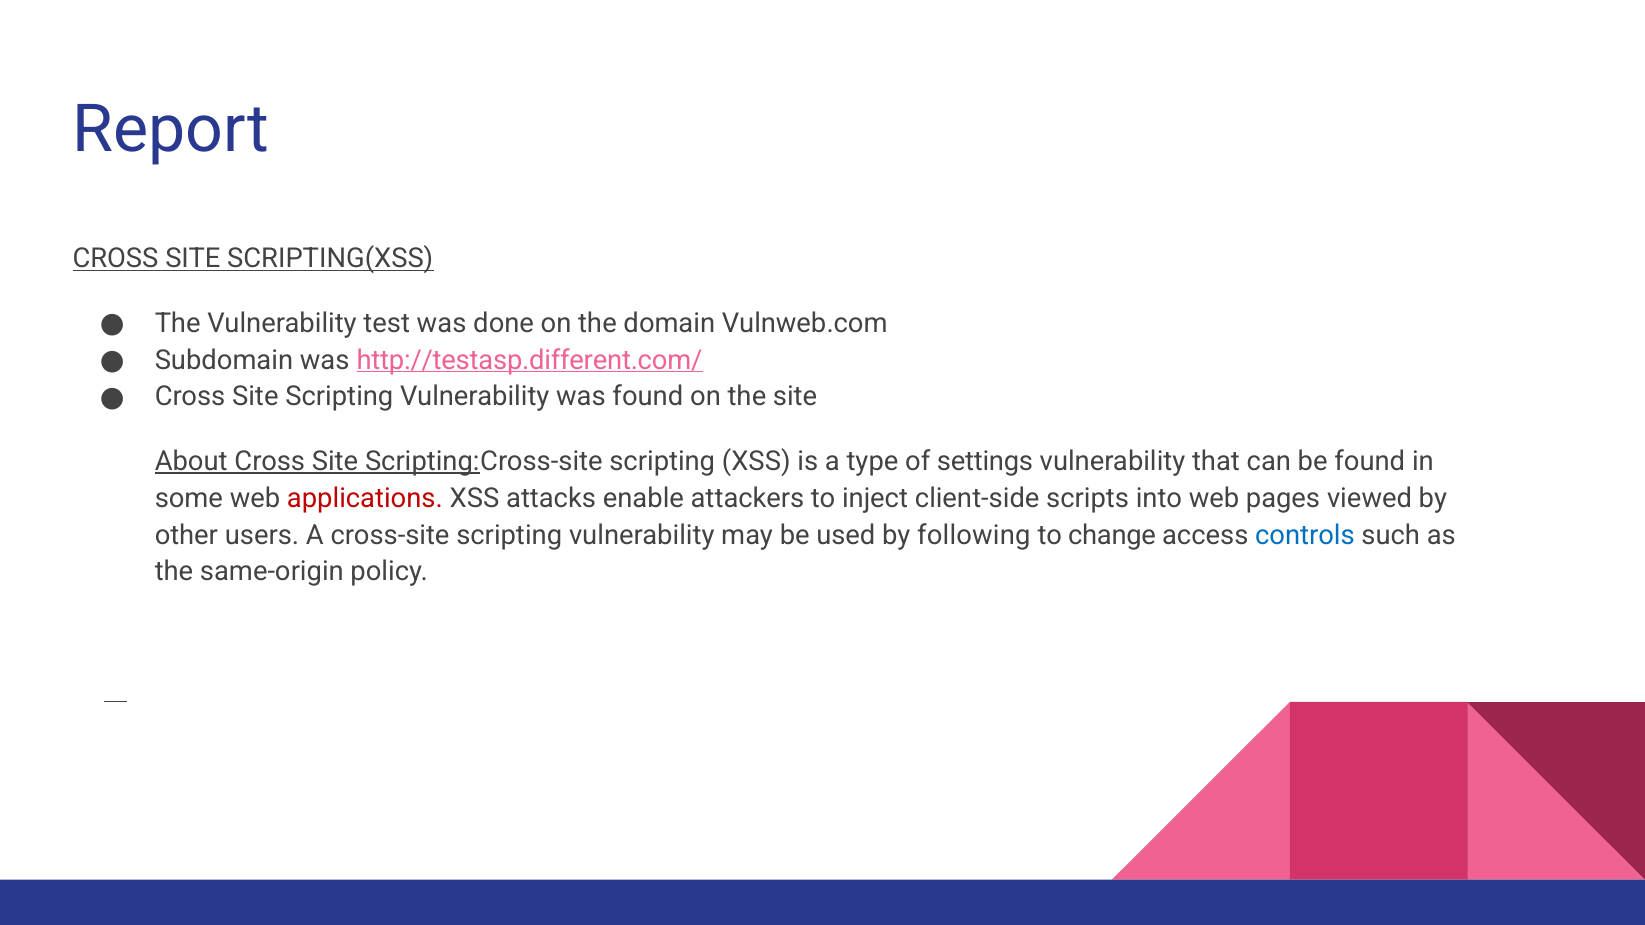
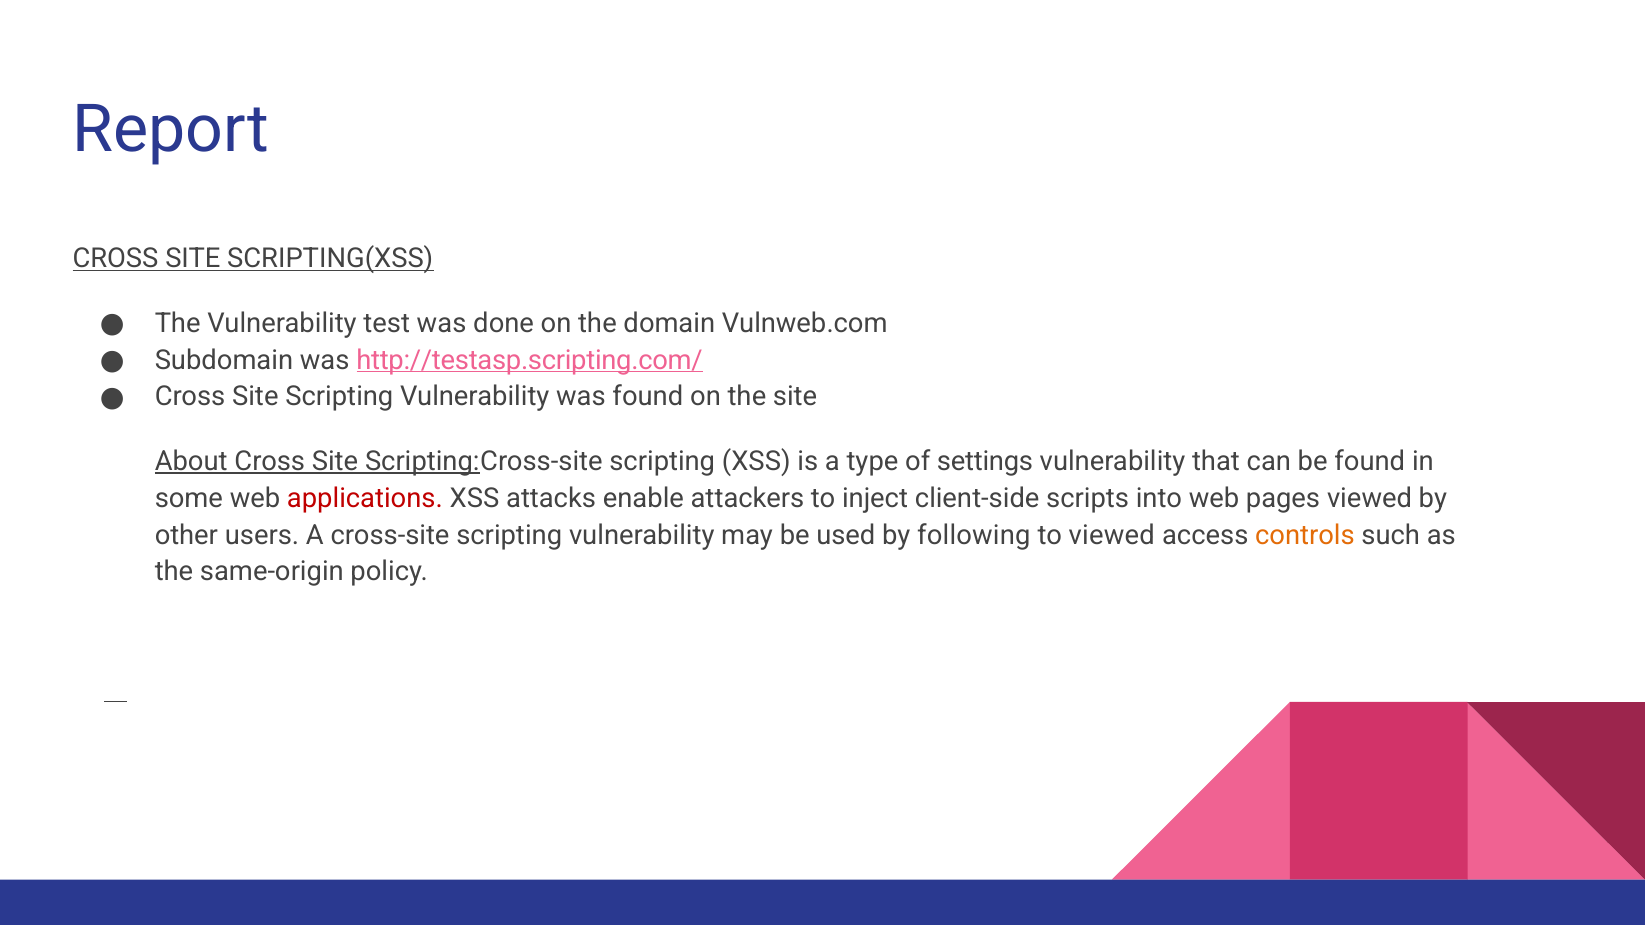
http://testasp.different.com/: http://testasp.different.com/ -> http://testasp.scripting.com/
to change: change -> viewed
controls colour: blue -> orange
